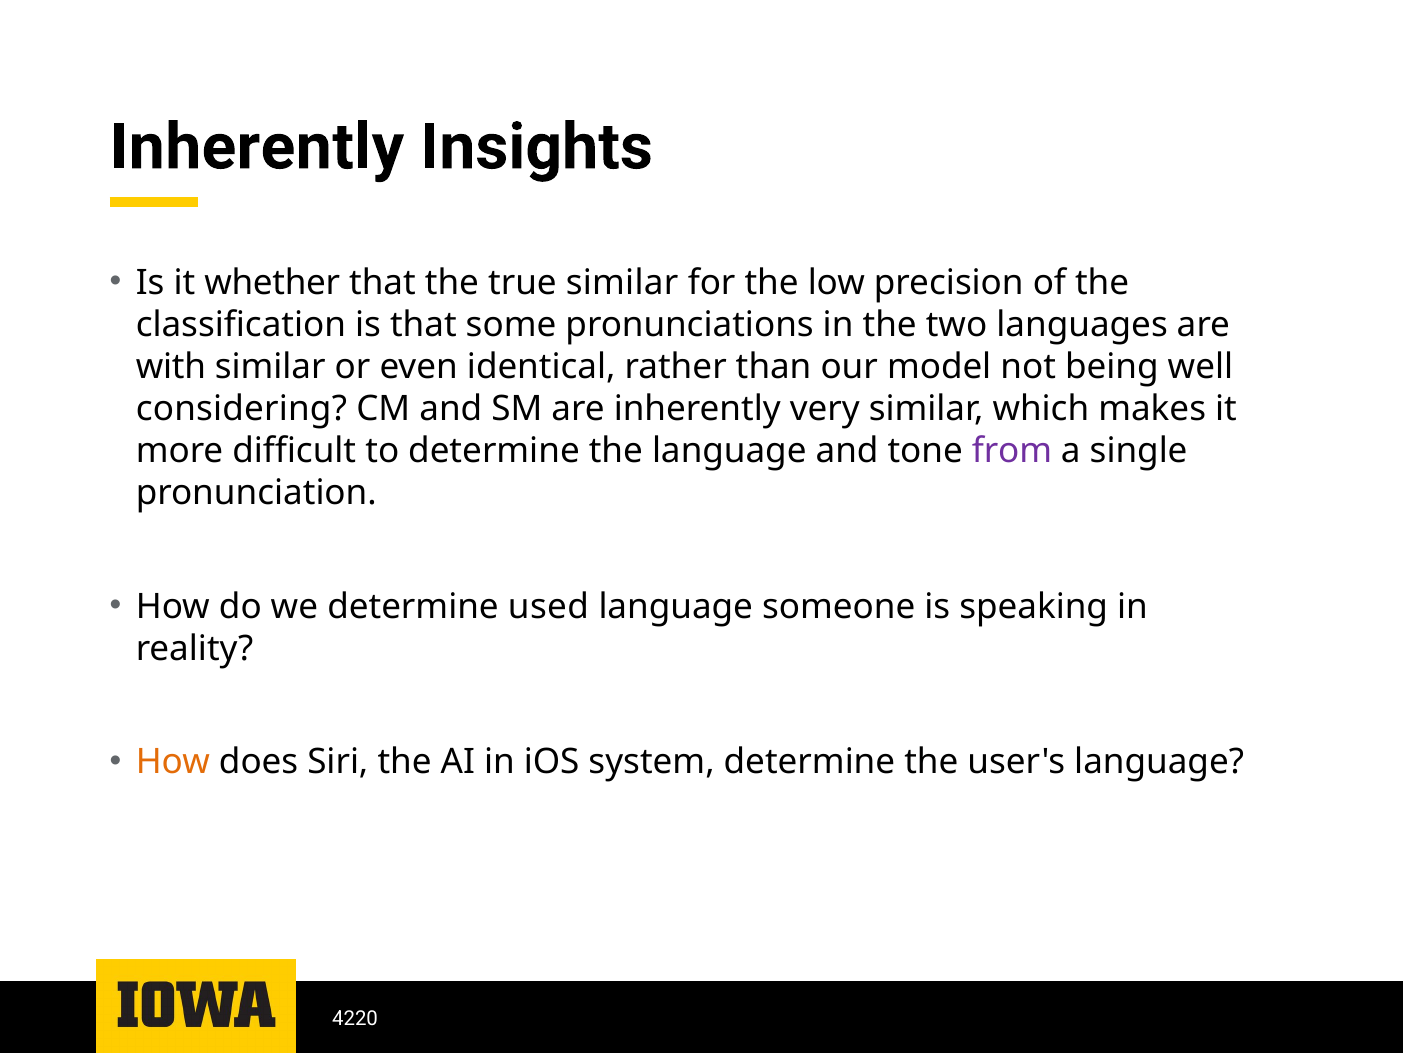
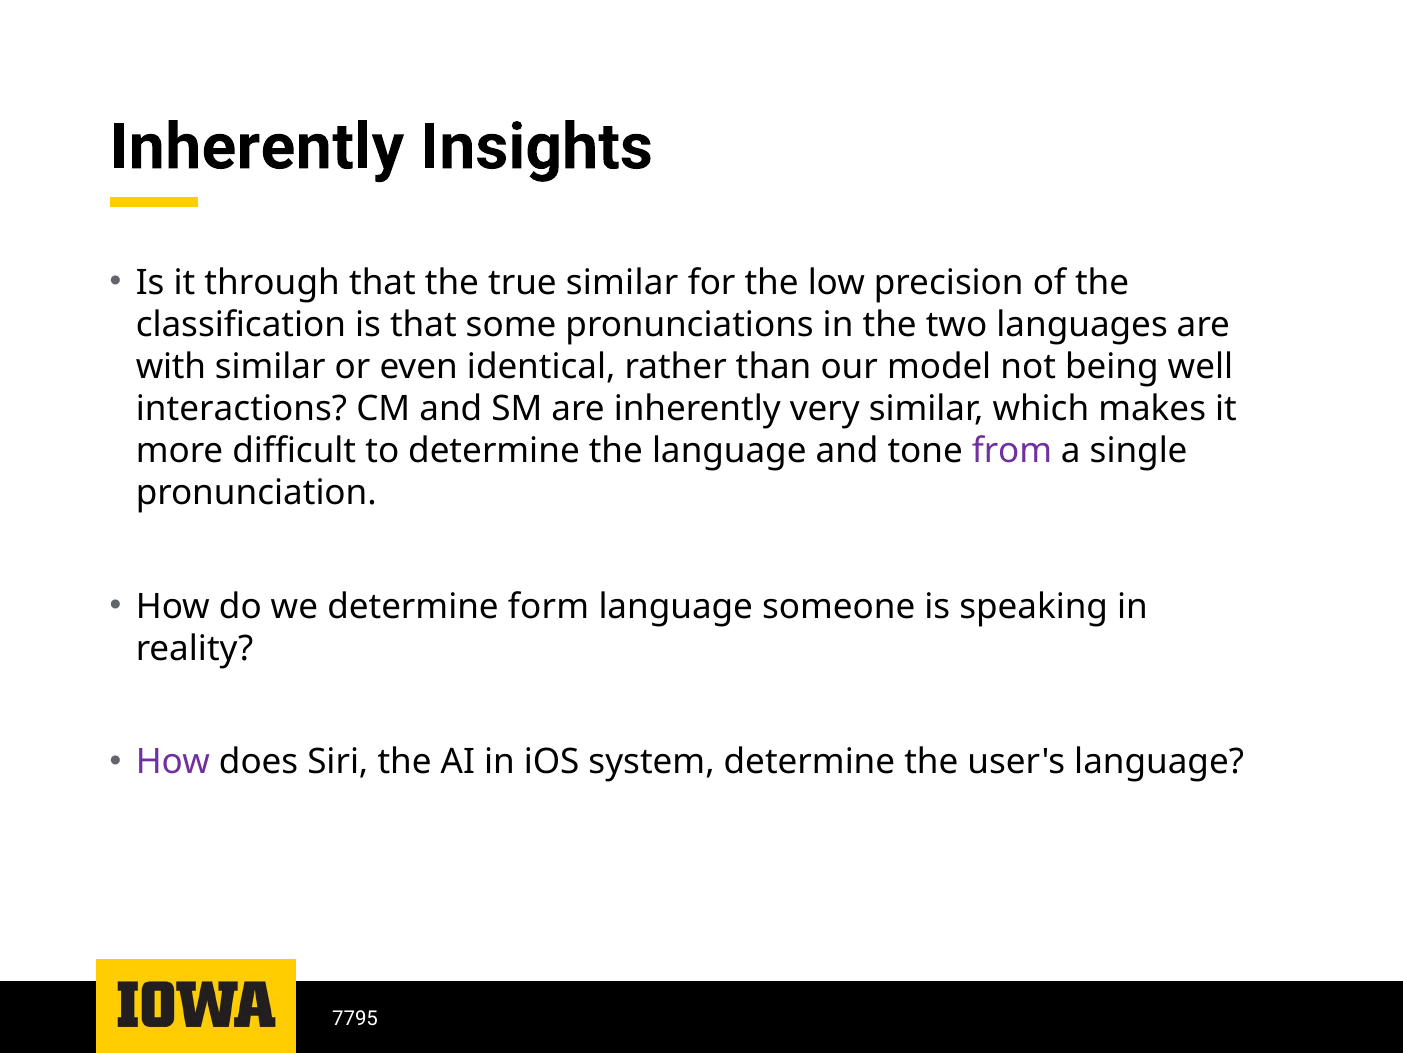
whether: whether -> through
considering: considering -> interactions
used: used -> form
How at (173, 762) colour: orange -> purple
4220: 4220 -> 7795
